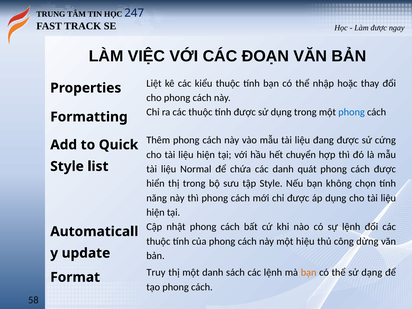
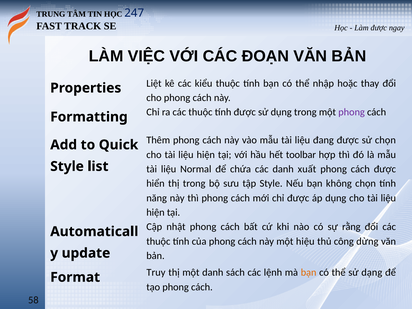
phong at (352, 112) colour: blue -> purple
sử cứng: cứng -> chọn
chuyển: chuyển -> toolbar
quát: quát -> xuất
sự lệnh: lệnh -> rằng
